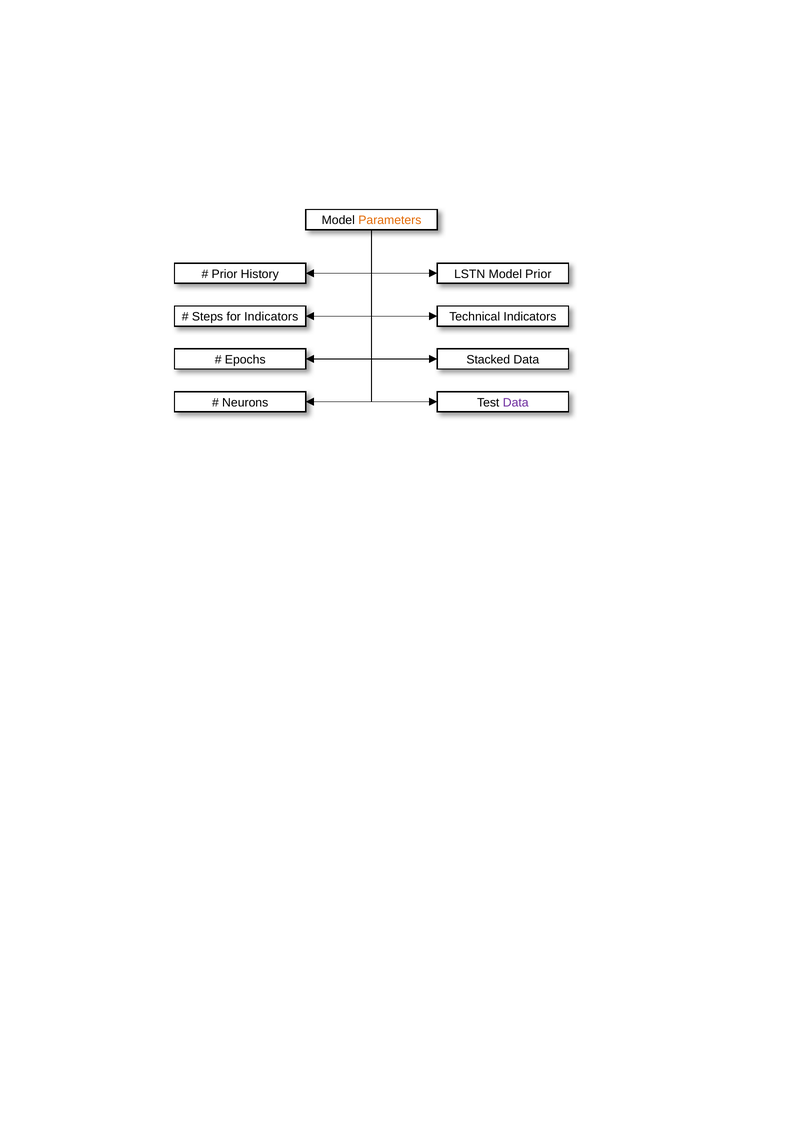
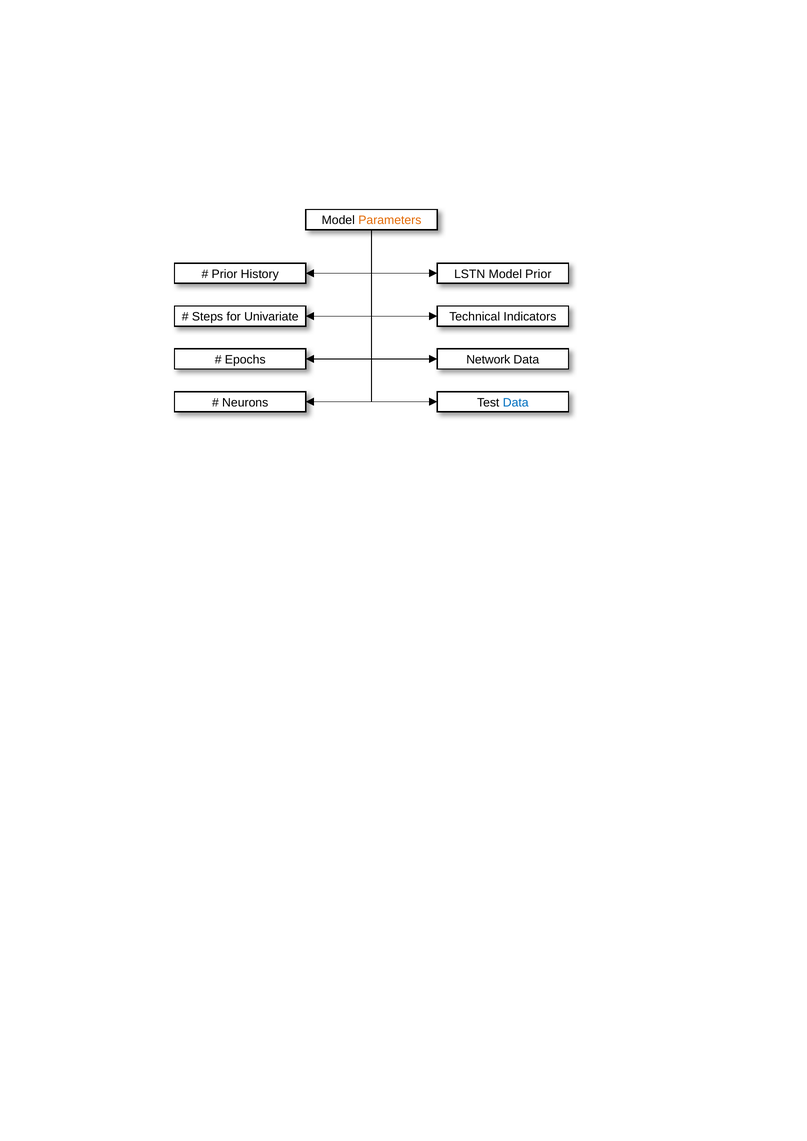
for Indicators: Indicators -> Univariate
Stacked: Stacked -> Network
Data at (516, 403) colour: purple -> blue
